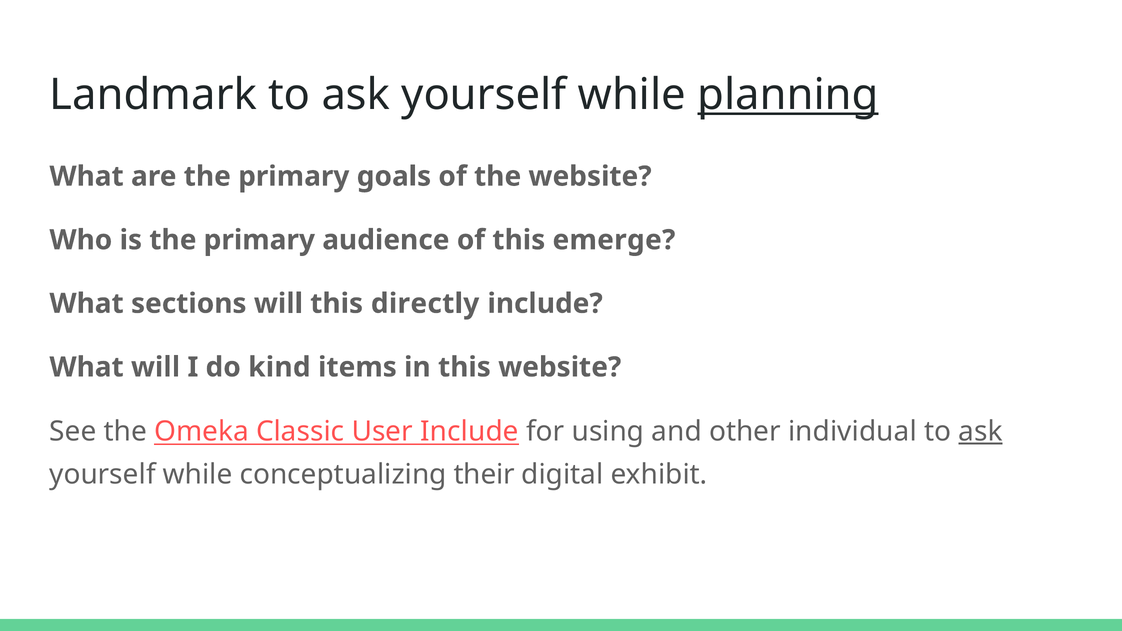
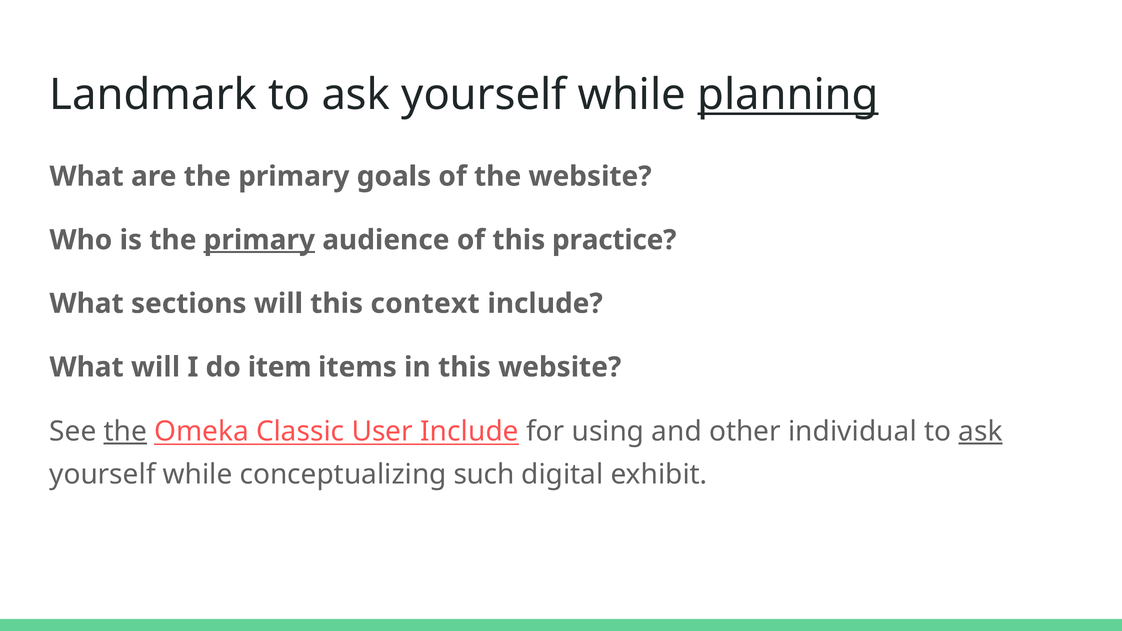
primary at (259, 240) underline: none -> present
emerge: emerge -> practice
directly: directly -> context
kind: kind -> item
the at (125, 432) underline: none -> present
their: their -> such
